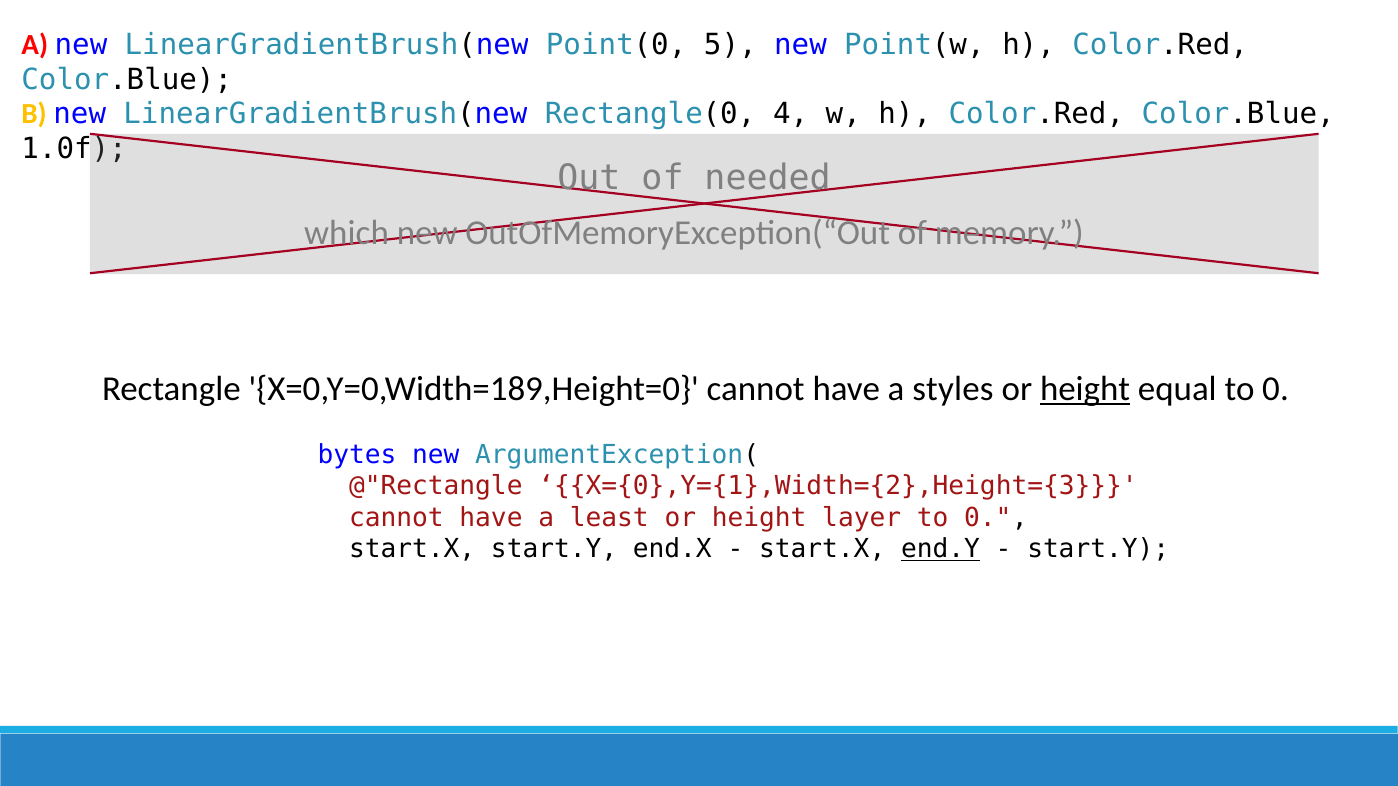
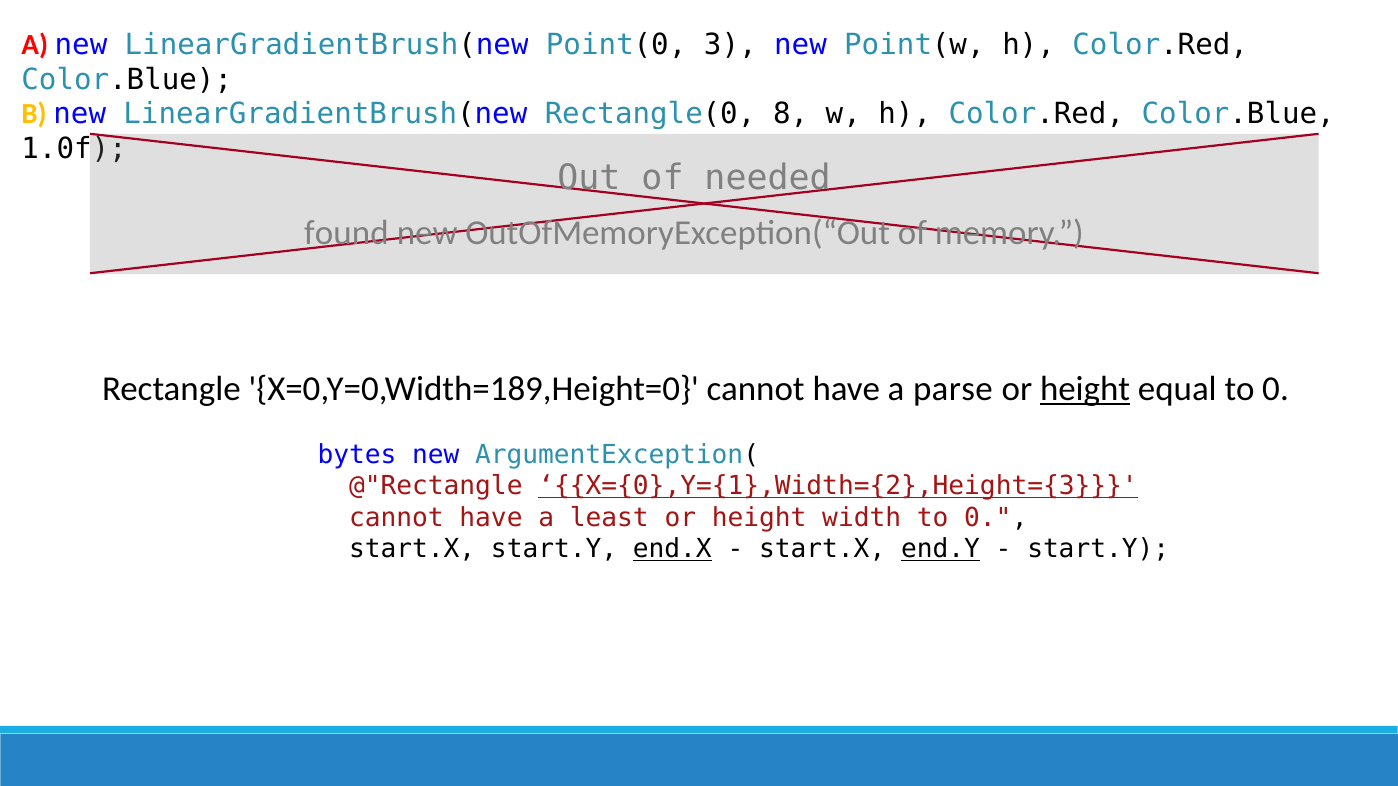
5: 5 -> 3
4: 4 -> 8
which: which -> found
styles: styles -> parse
X={0},Y={1},Width={2},Height={3 underline: none -> present
layer: layer -> width
end.X underline: none -> present
